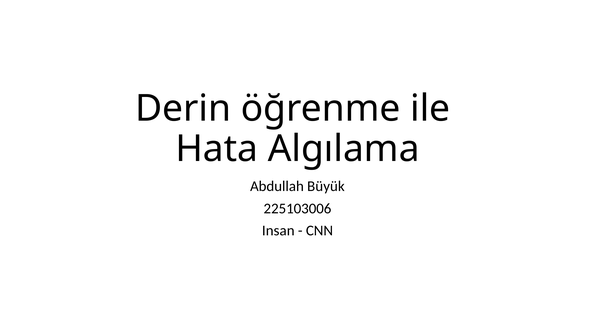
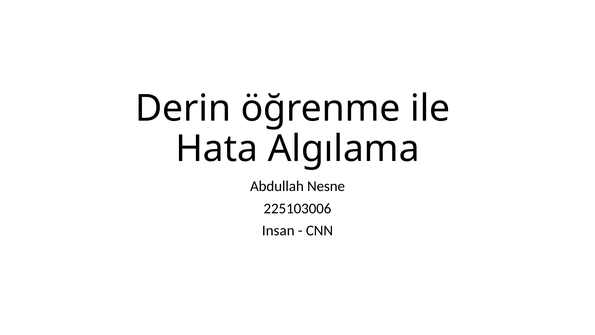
Büyük: Büyük -> Nesne
